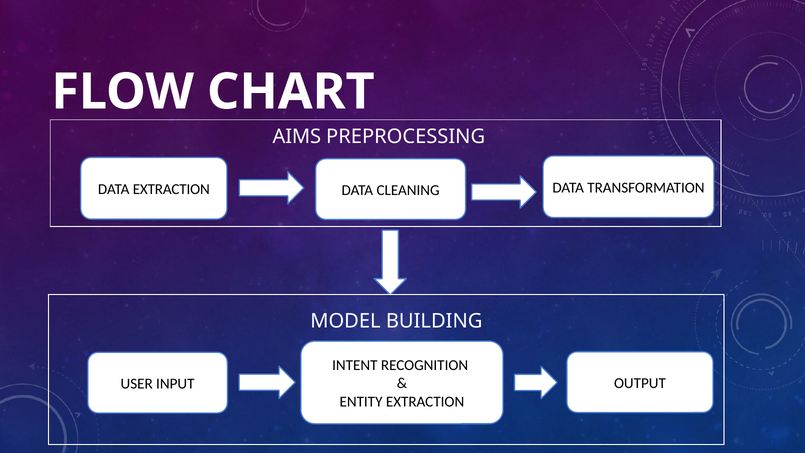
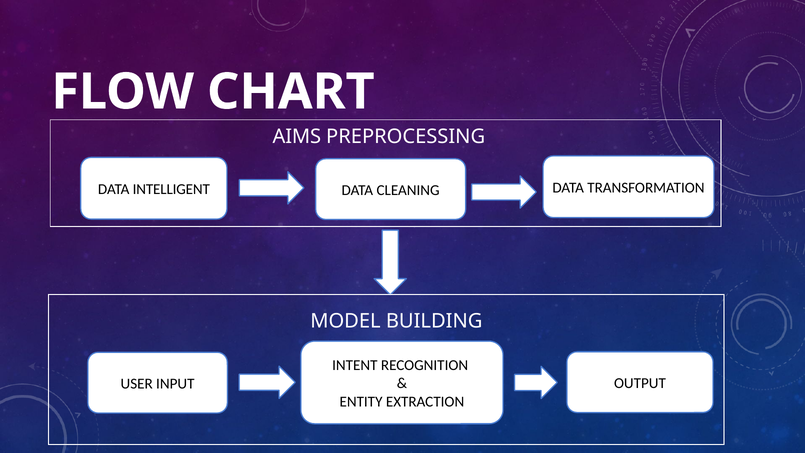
DATA EXTRACTION: EXTRACTION -> INTELLIGENT
